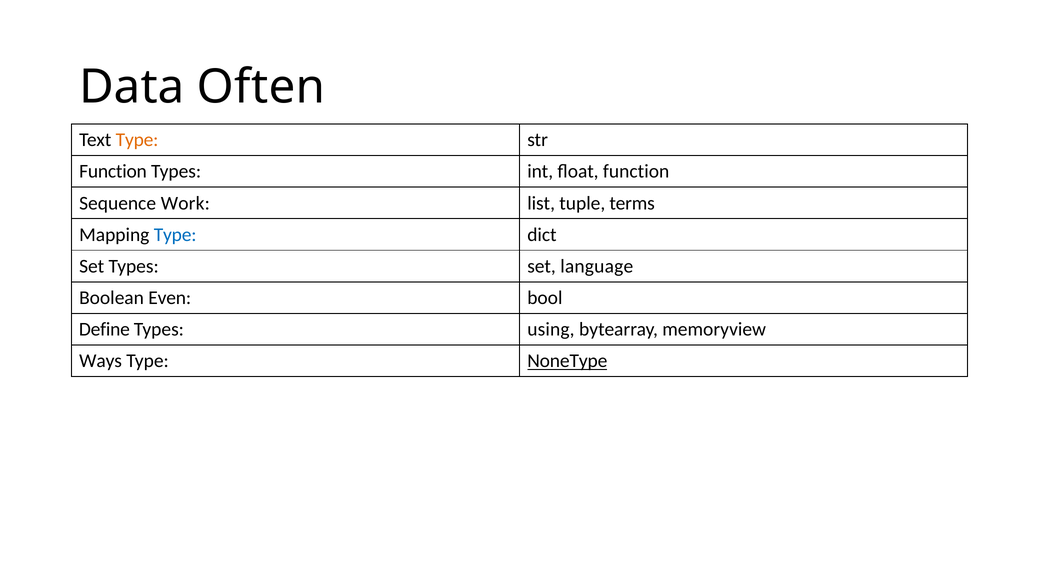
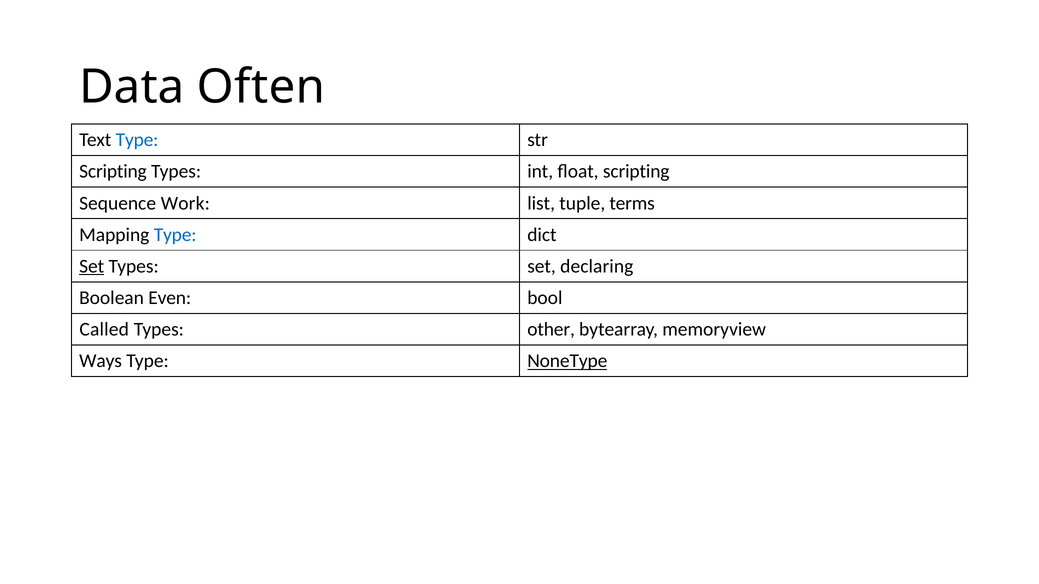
Type at (137, 140) colour: orange -> blue
Function at (113, 172): Function -> Scripting
float function: function -> scripting
Set at (92, 266) underline: none -> present
language: language -> declaring
Define: Define -> Called
using: using -> other
